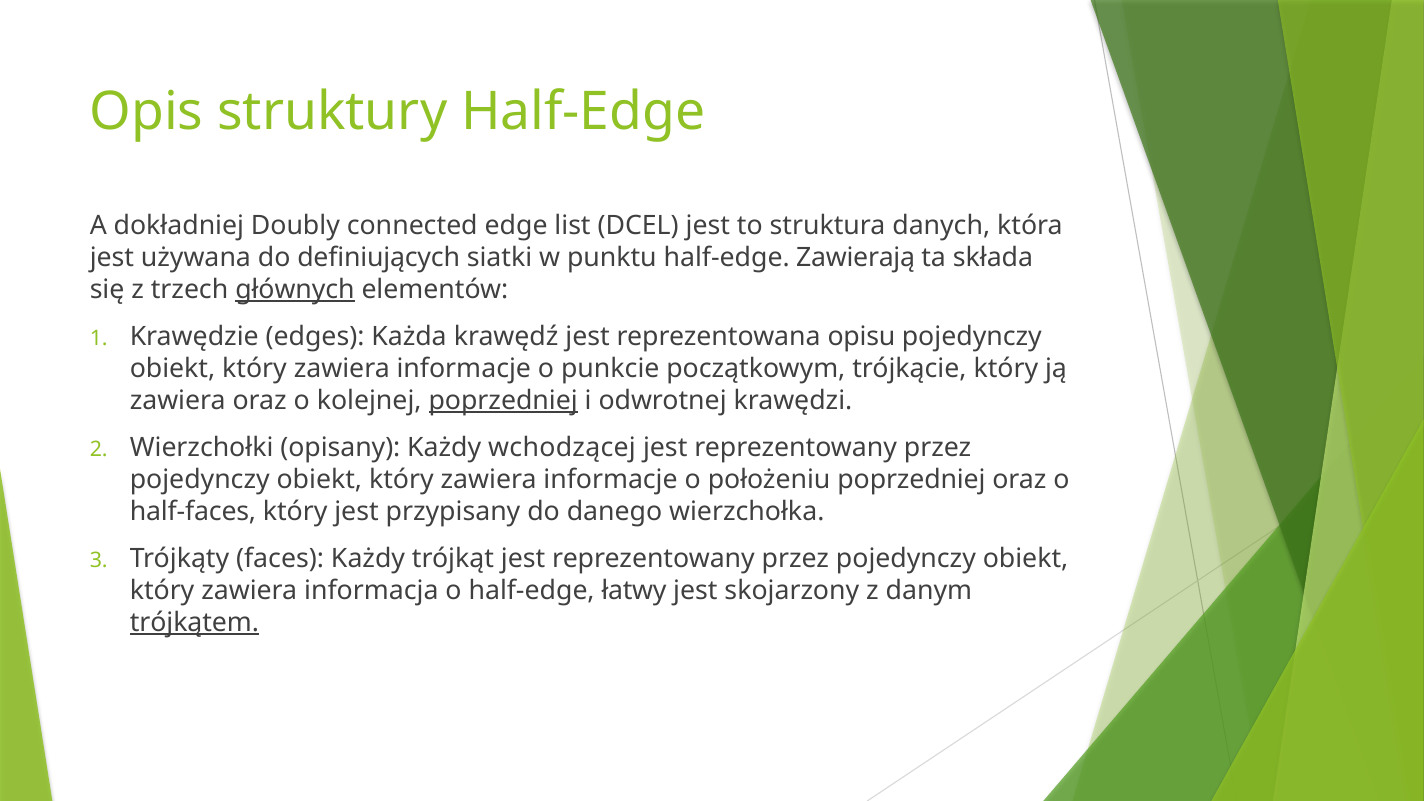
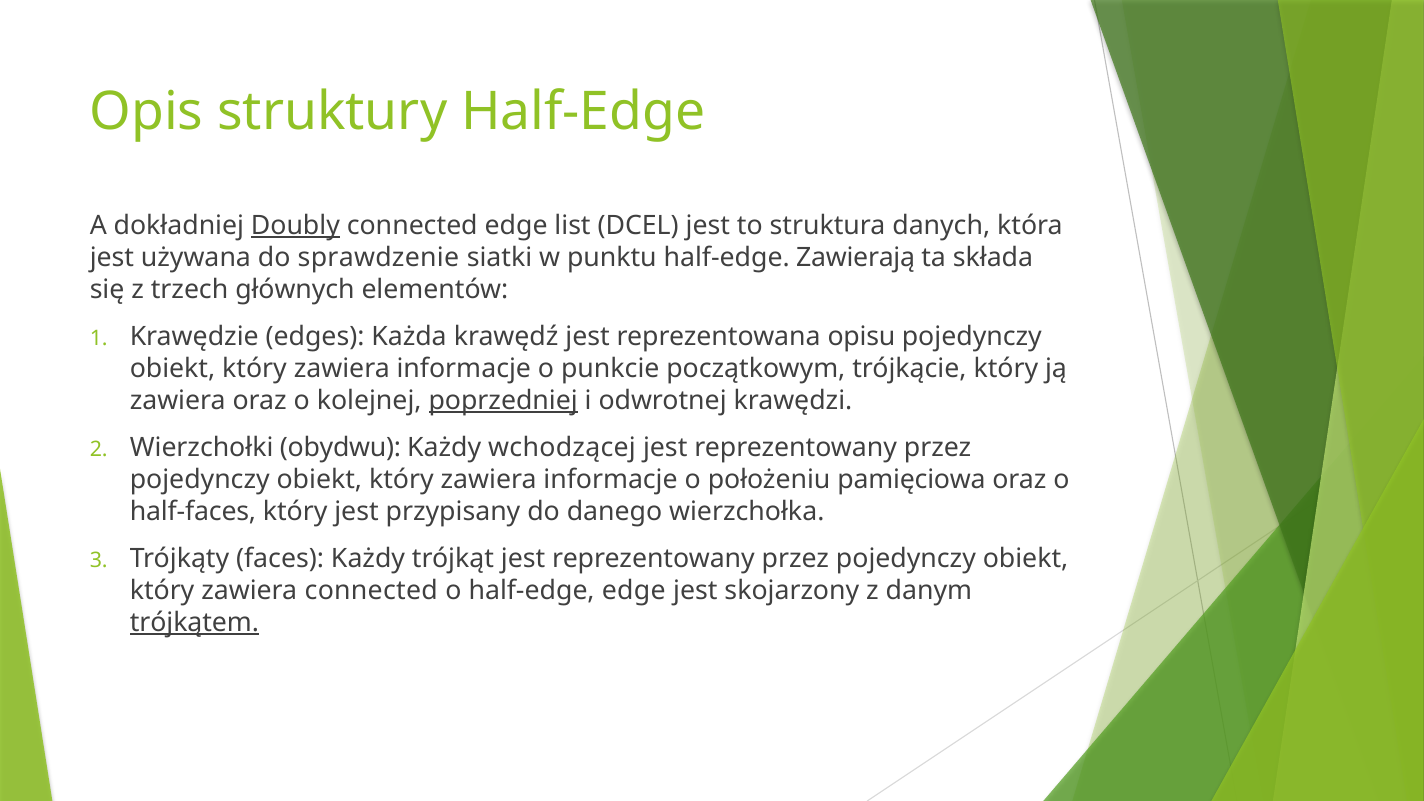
Doubly underline: none -> present
definiujących: definiujących -> sprawdzenie
głównych underline: present -> none
opisany: opisany -> obydwu
położeniu poprzedniej: poprzedniej -> pamięciowa
zawiera informacja: informacja -> connected
half-edge łatwy: łatwy -> edge
